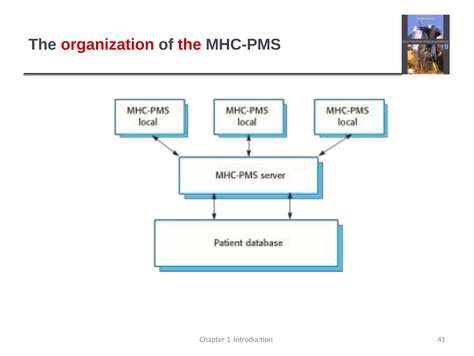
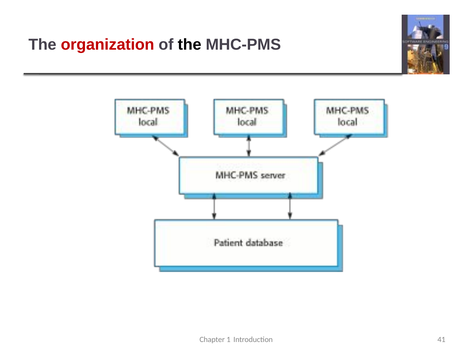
the at (190, 45) colour: red -> black
